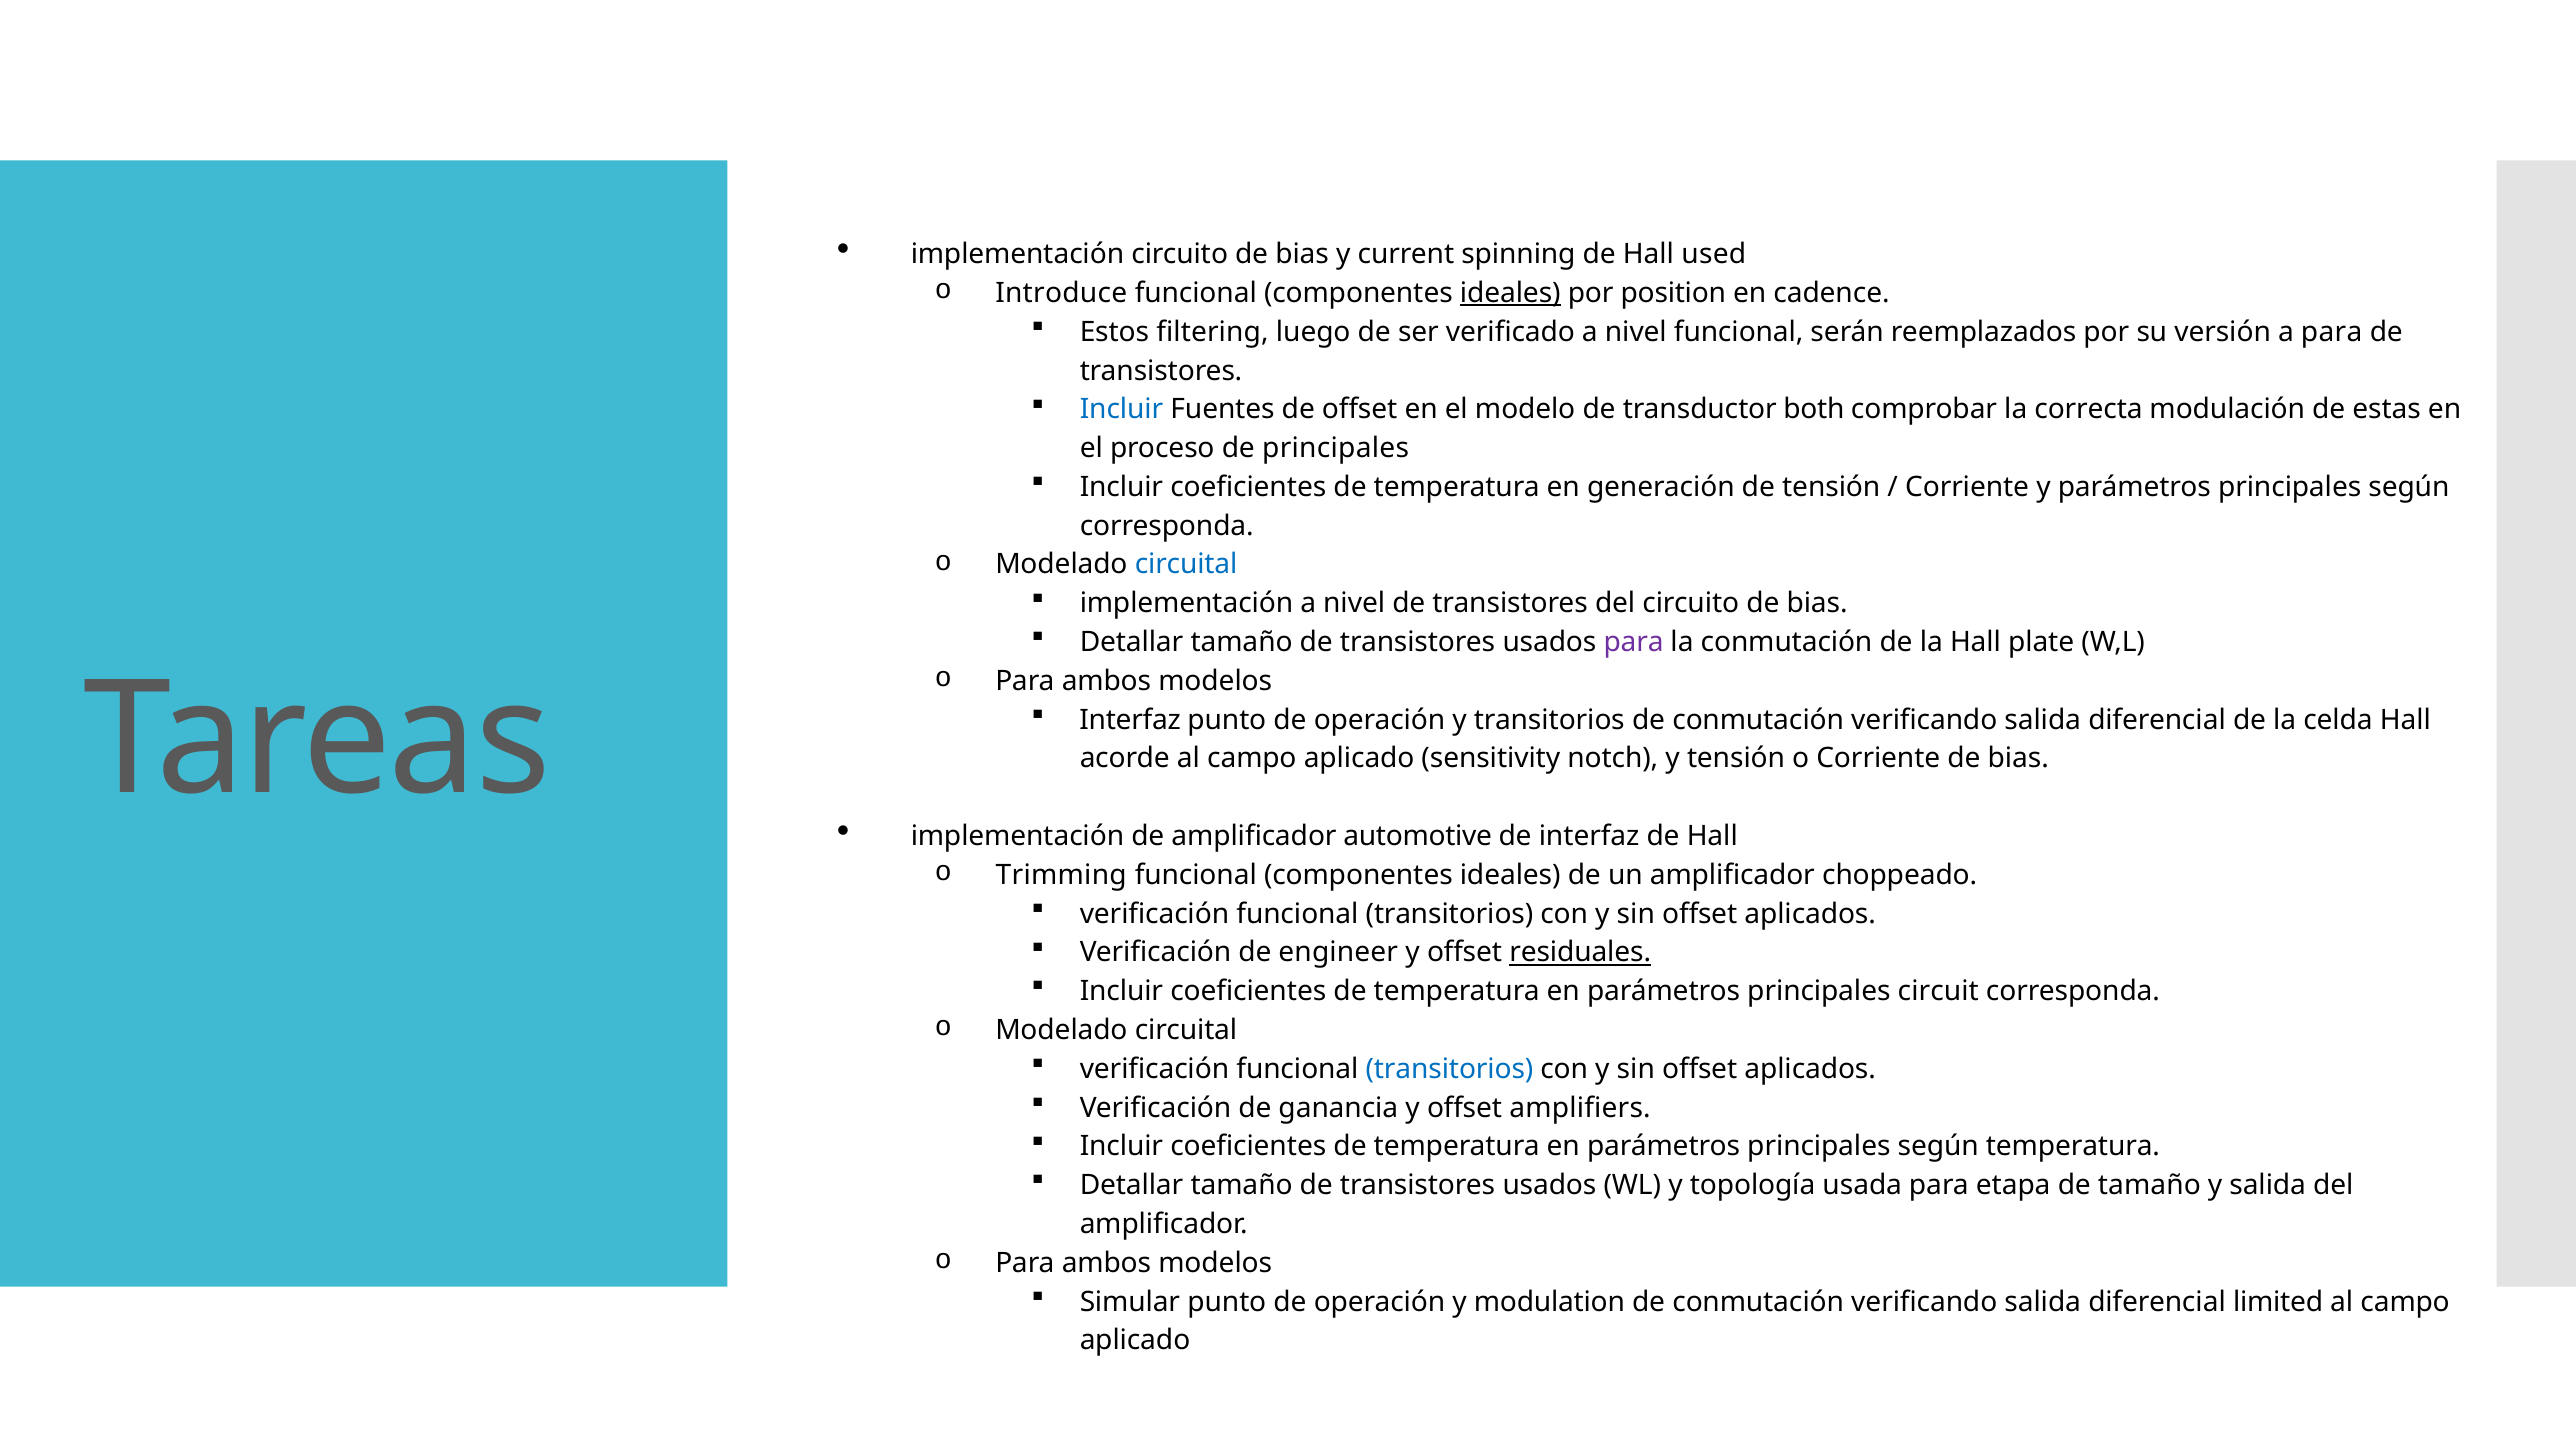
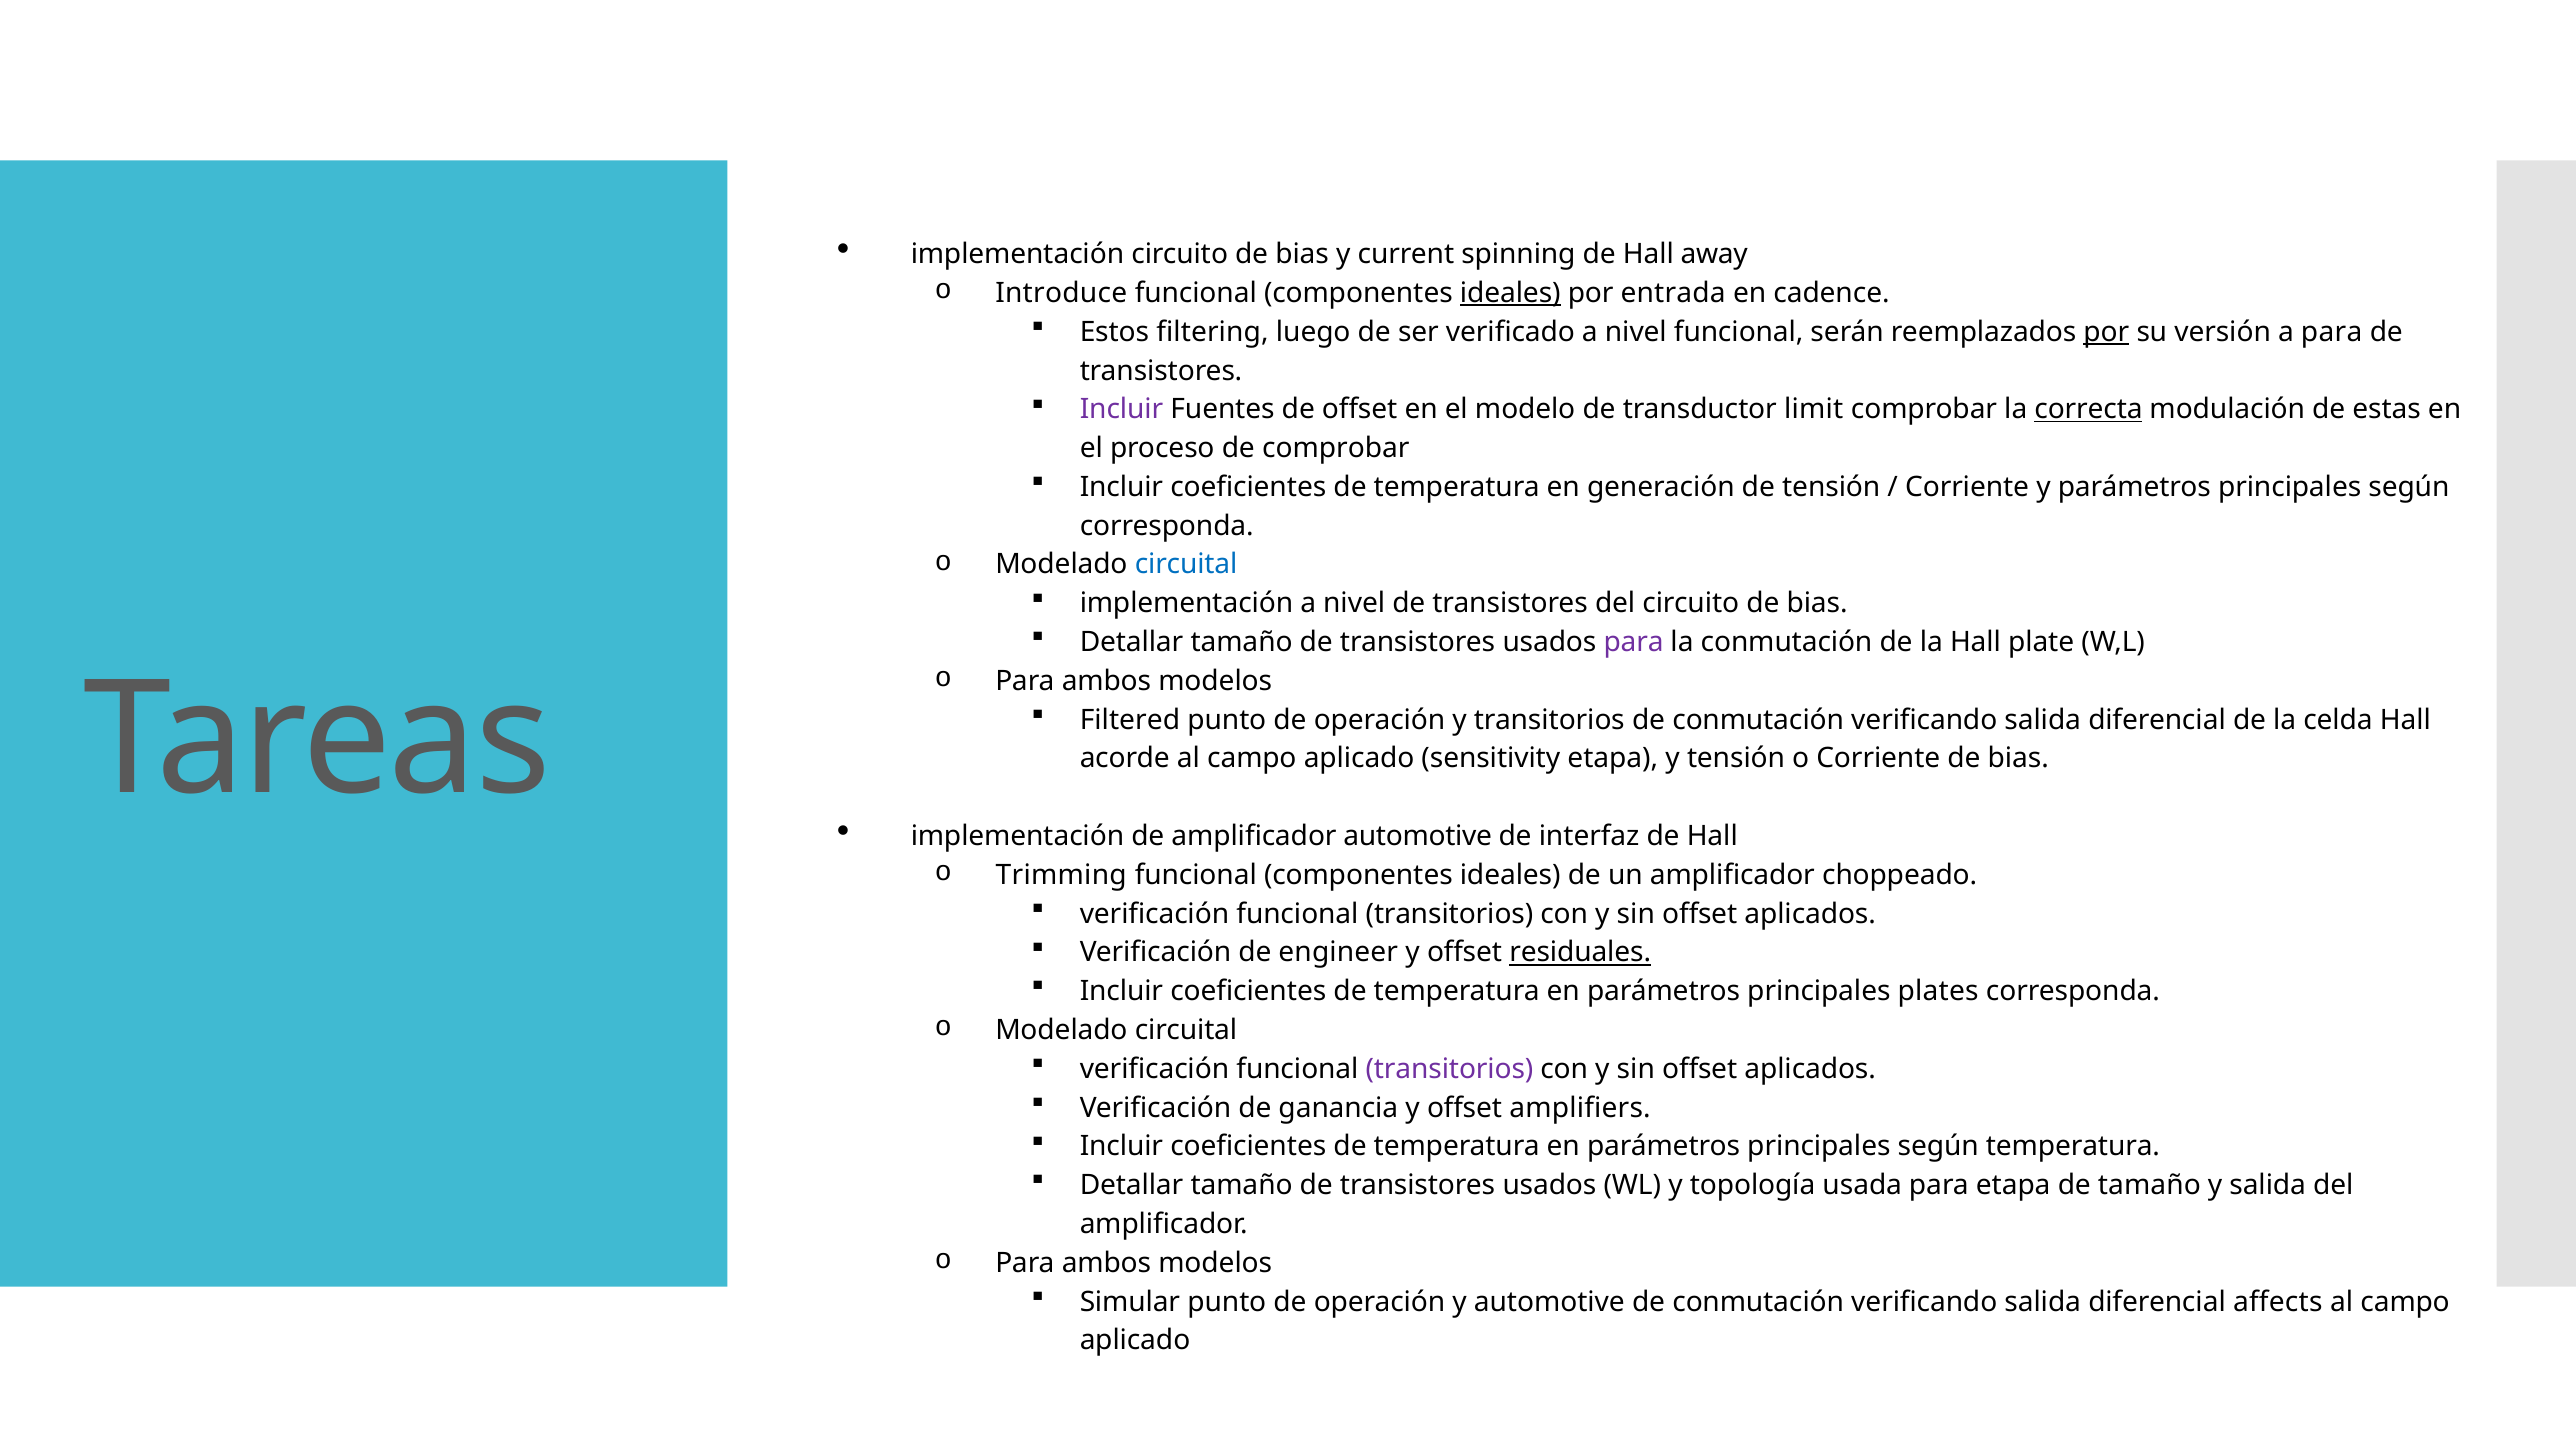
used: used -> away
position: position -> entrada
por at (2106, 332) underline: none -> present
Incluir at (1121, 410) colour: blue -> purple
both: both -> limit
correcta underline: none -> present
de principales: principales -> comprobar
Interfaz at (1130, 720): Interfaz -> Filtered
sensitivity notch: notch -> etapa
circuit: circuit -> plates
transitorios at (1449, 1069) colour: blue -> purple
y modulation: modulation -> automotive
limited: limited -> affects
